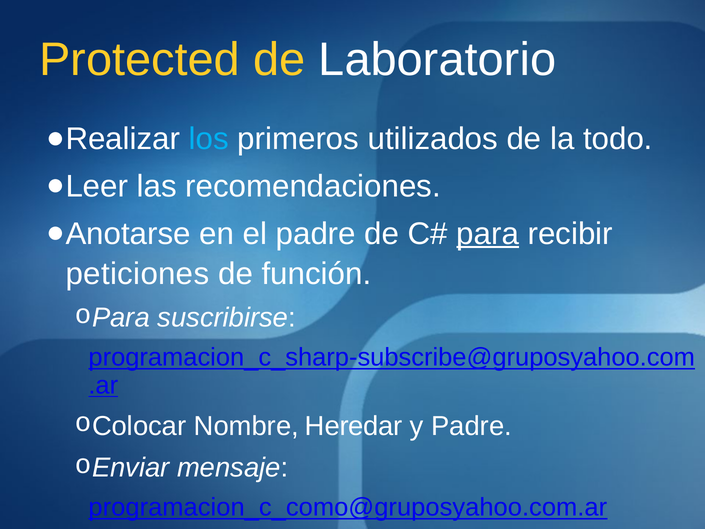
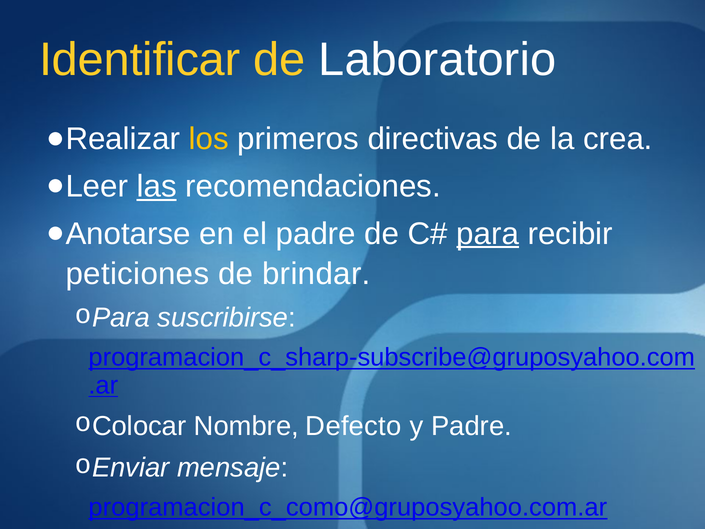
Protected: Protected -> Identificar
los colour: light blue -> yellow
utilizados: utilizados -> directivas
todo: todo -> crea
las underline: none -> present
función: función -> brindar
Heredar: Heredar -> Defecto
